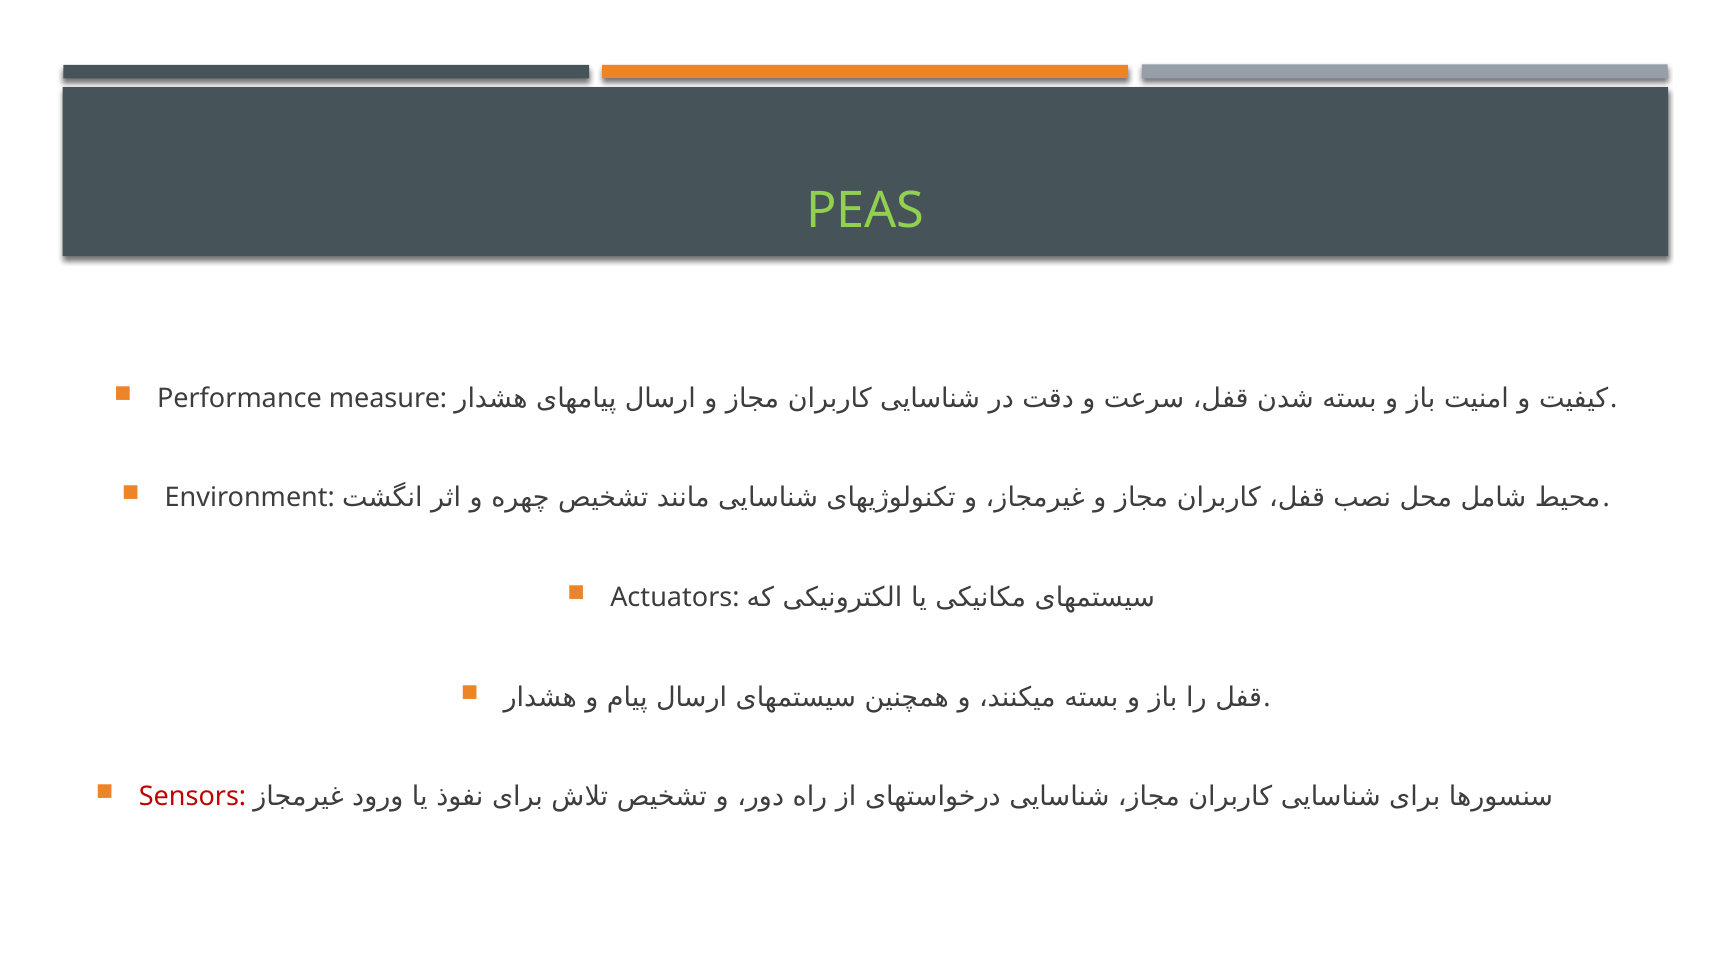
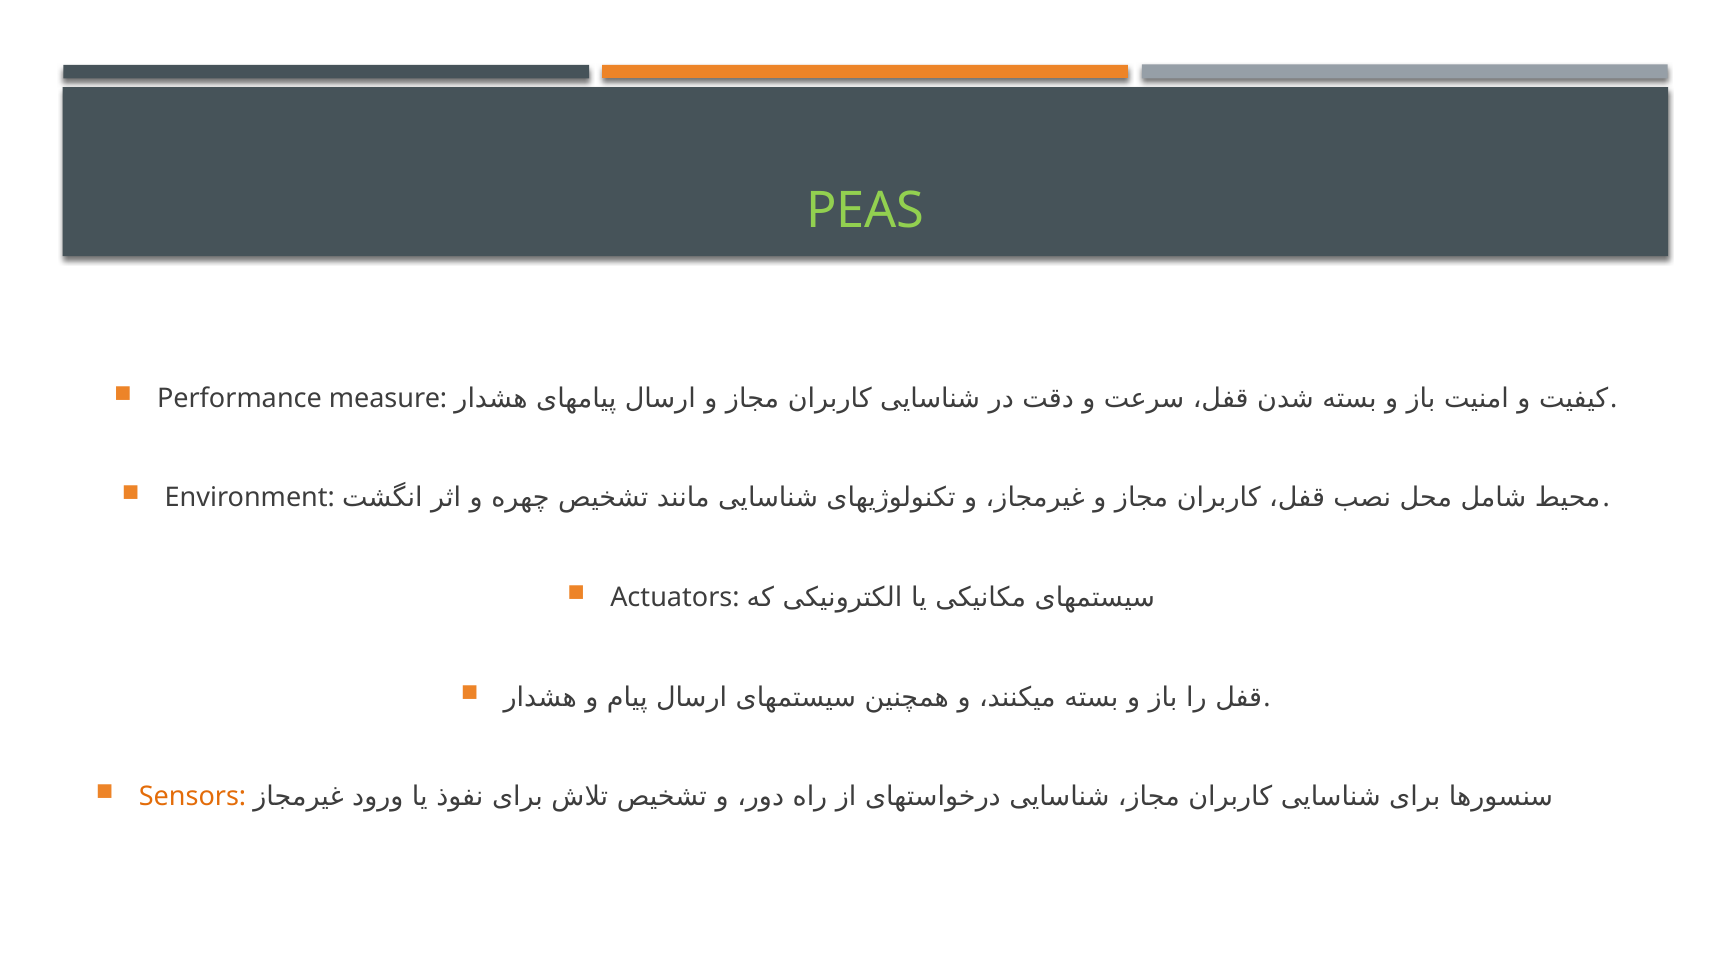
Sensors colour: red -> orange
